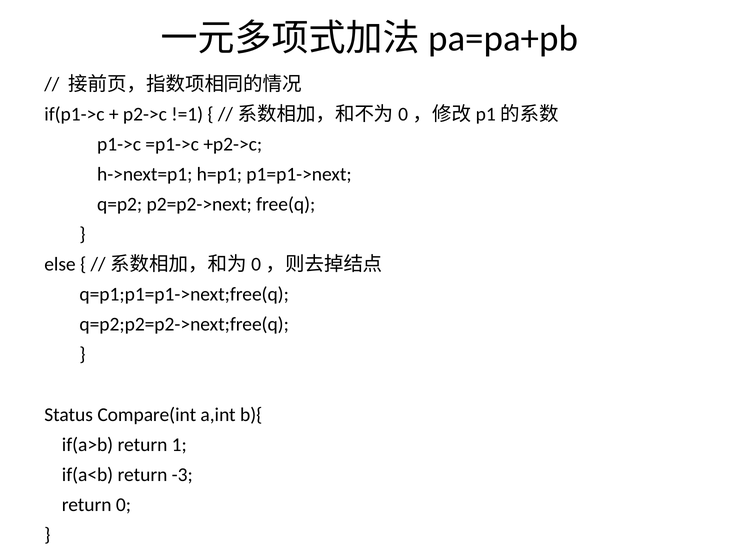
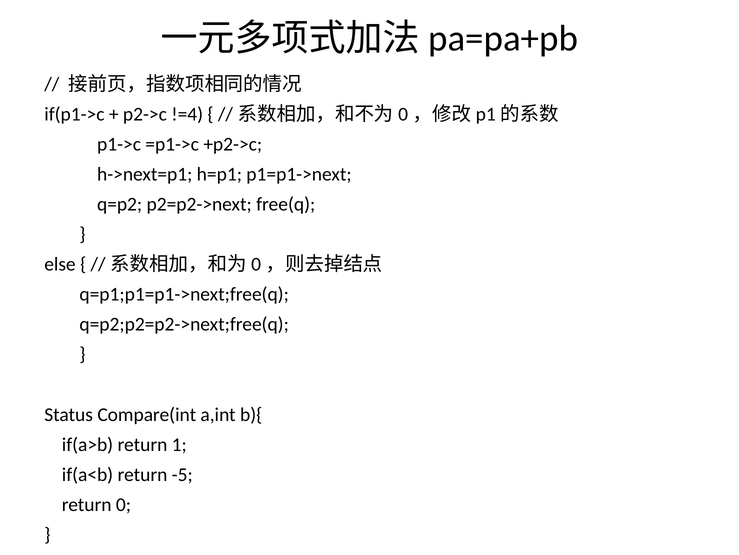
!=1: !=1 -> !=4
-3: -3 -> -5
